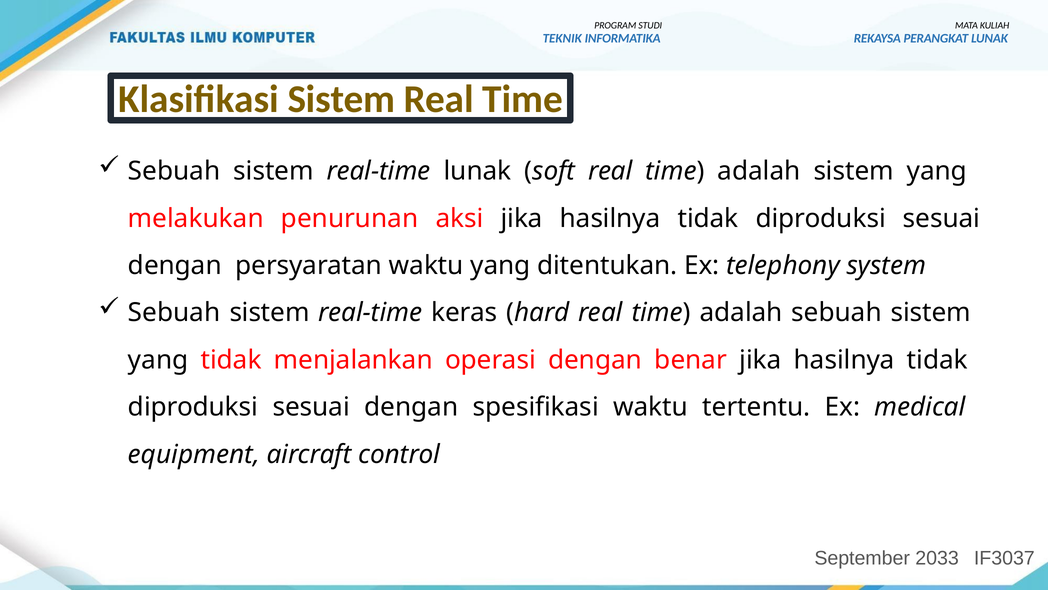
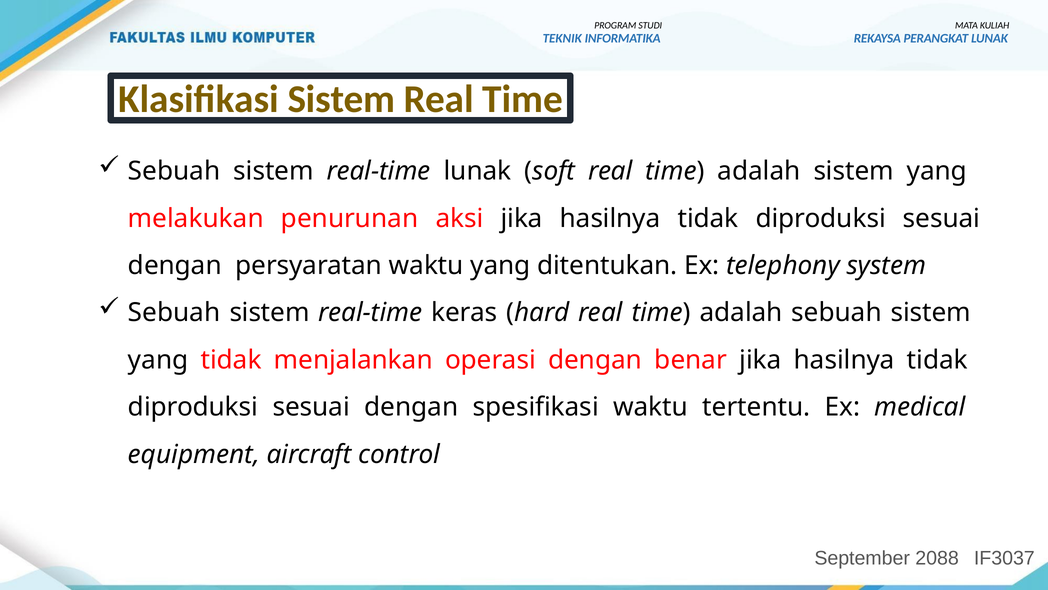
2033: 2033 -> 2088
